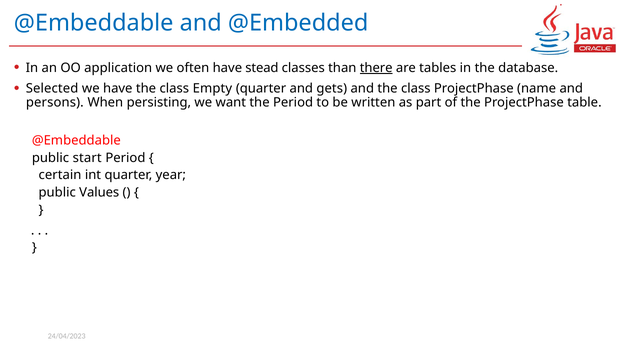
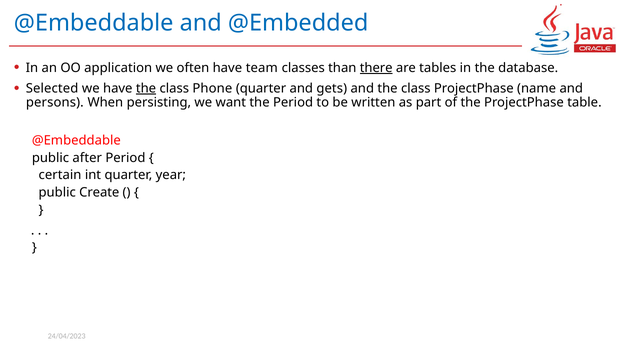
stead: stead -> team
the at (146, 89) underline: none -> present
Empty: Empty -> Phone
start: start -> after
Values: Values -> Create
